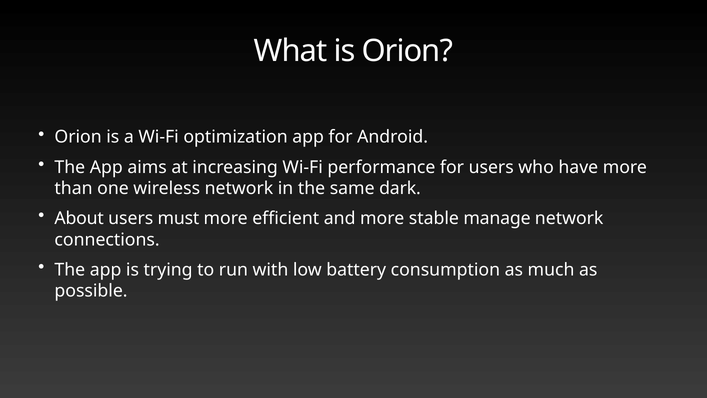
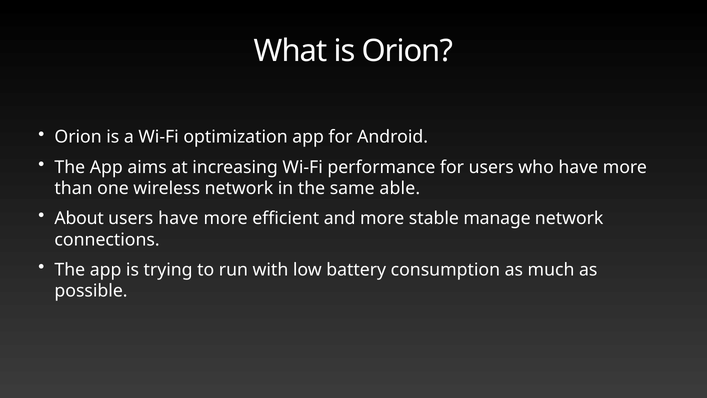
dark: dark -> able
users must: must -> have
